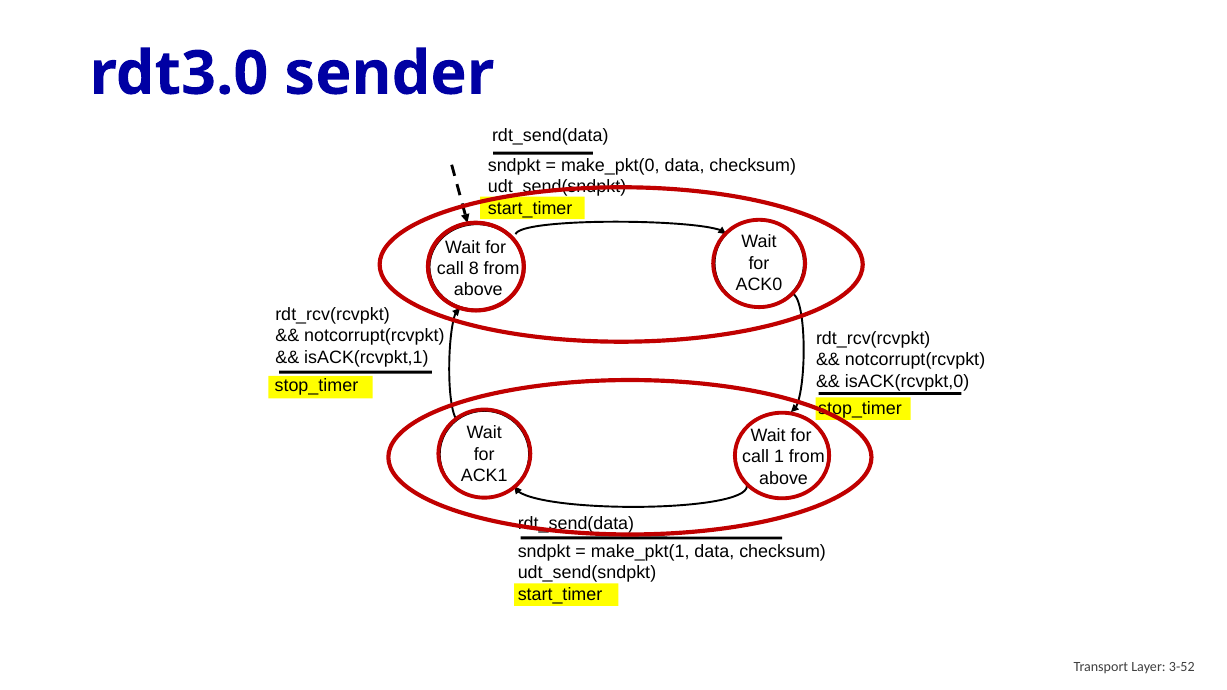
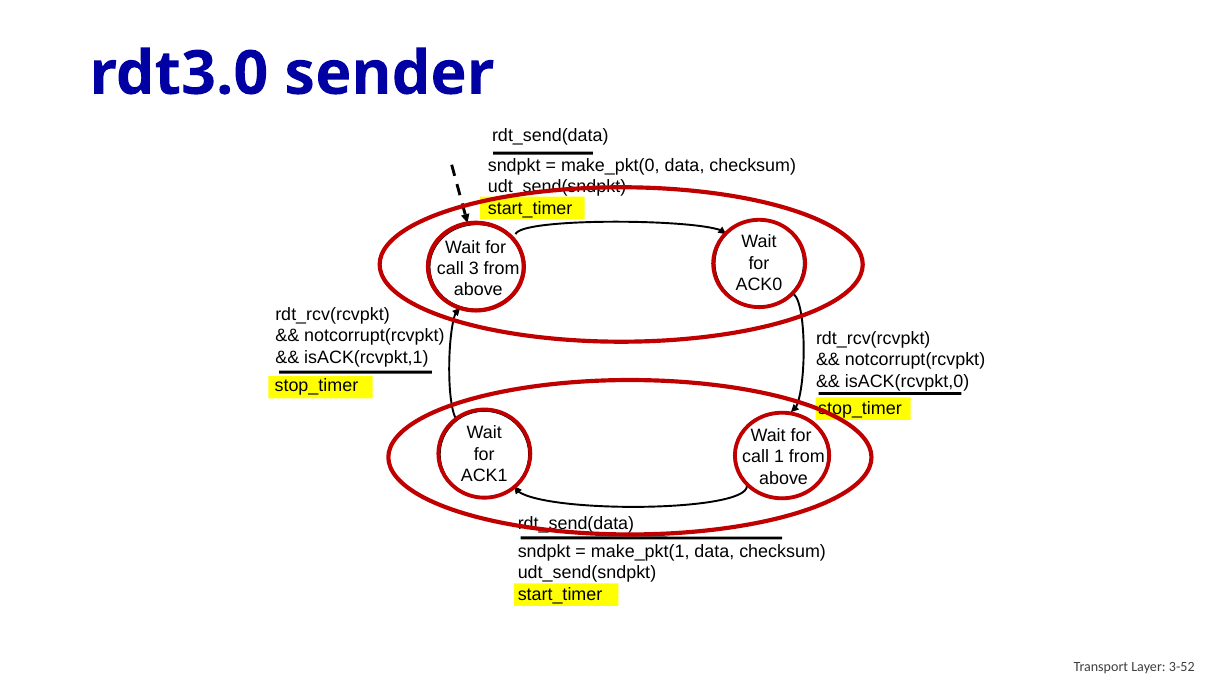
8: 8 -> 3
